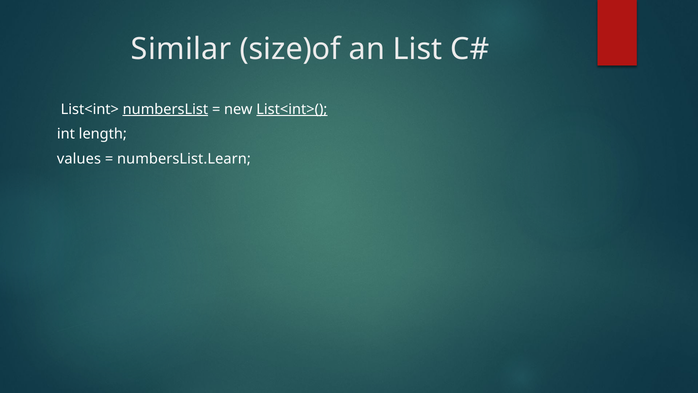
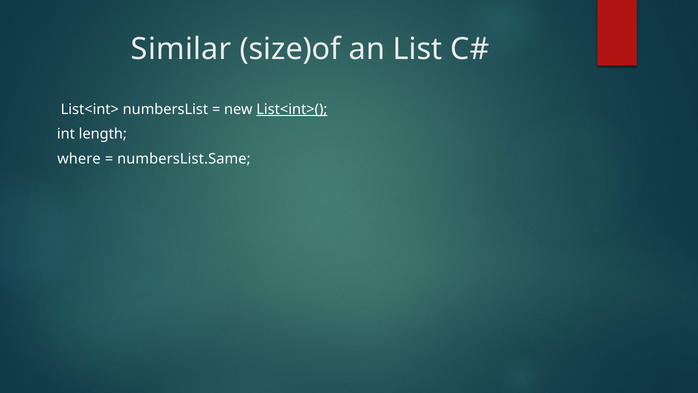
numbersList underline: present -> none
values: values -> where
numbersList.Learn: numbersList.Learn -> numbersList.Same
